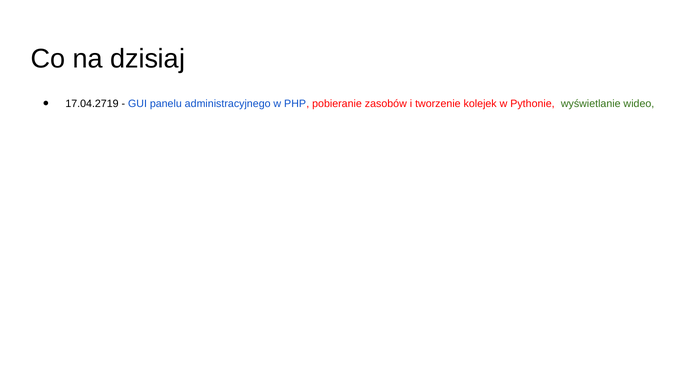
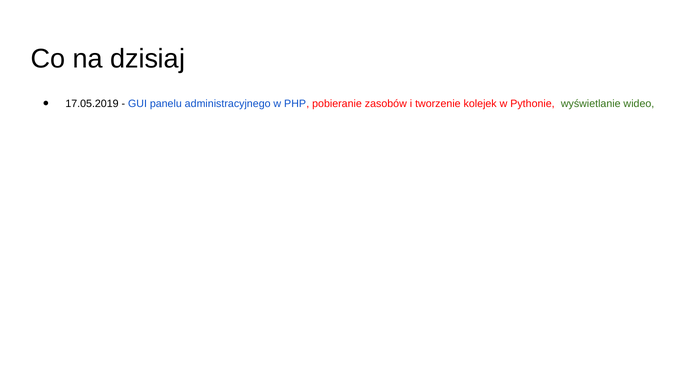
17.04.2719: 17.04.2719 -> 17.05.2019
